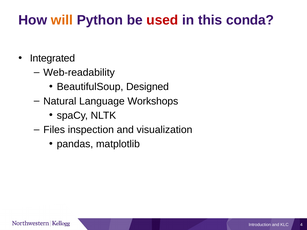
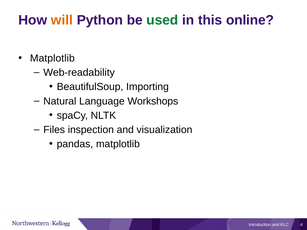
used colour: red -> green
conda: conda -> online
Integrated at (52, 58): Integrated -> Matplotlib
Designed: Designed -> Importing
